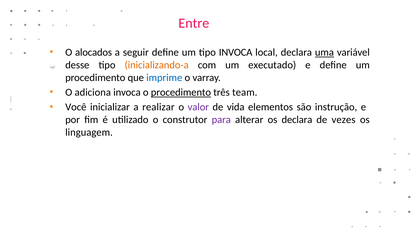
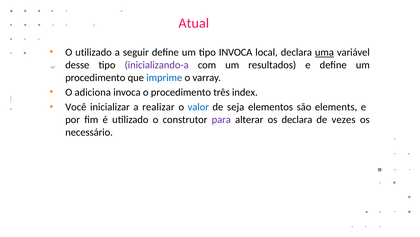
Entre: Entre -> Atual
O alocados: alocados -> utilizado
inicializando-a colour: orange -> purple
executado: executado -> resultados
procedimento at (181, 92) underline: present -> none
team: team -> index
valor colour: purple -> blue
vida: vida -> seja
instrução: instrução -> elements
linguagem: linguagem -> necessário
